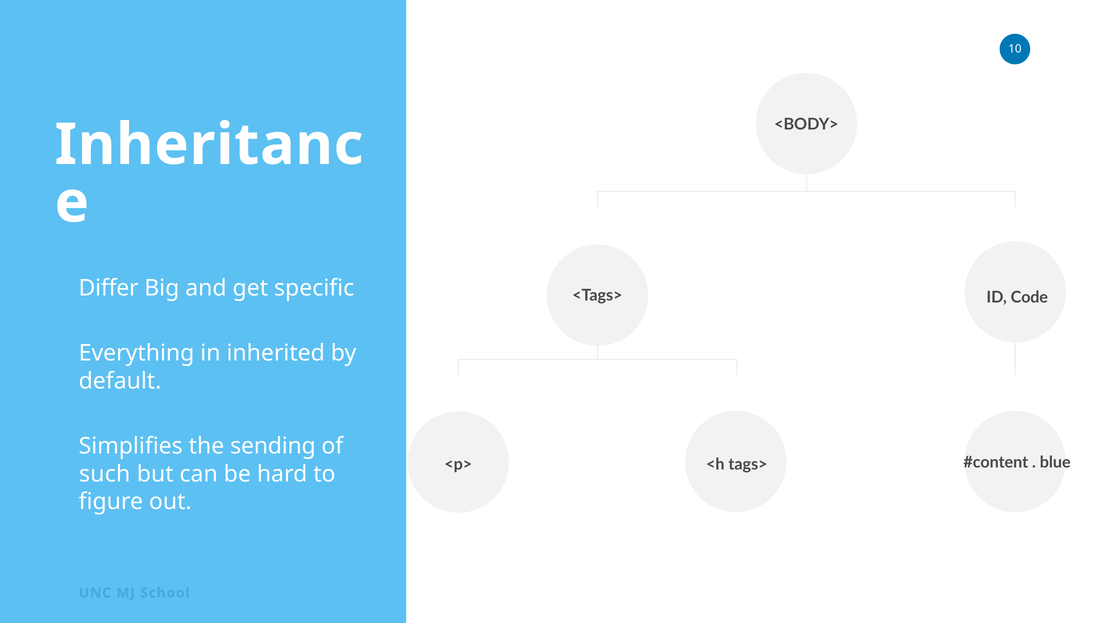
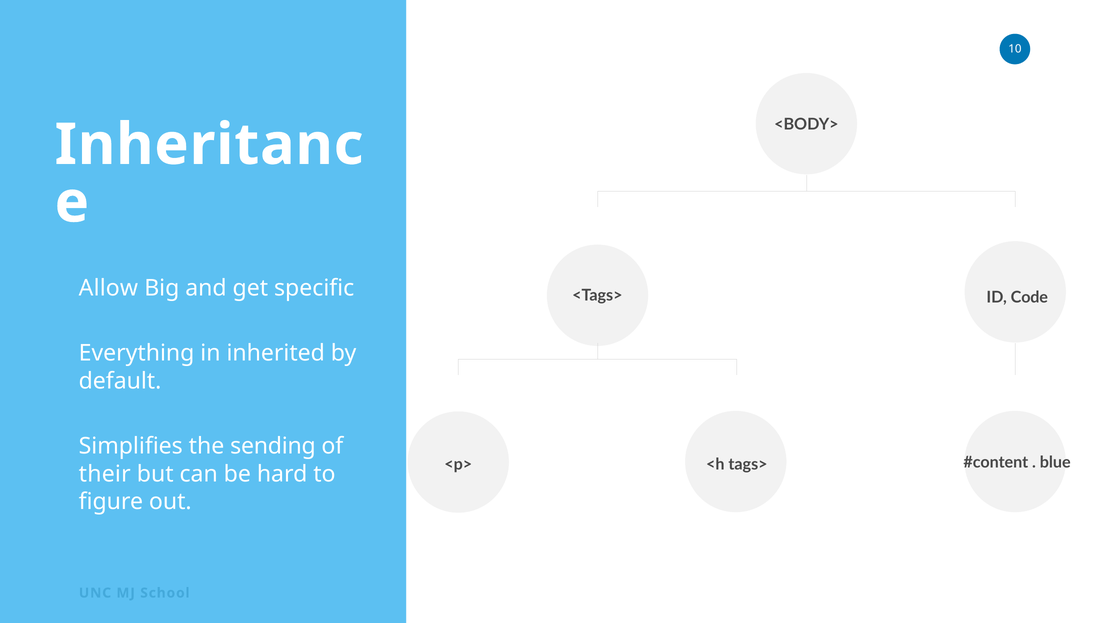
Differ: Differ -> Allow
such: such -> their
